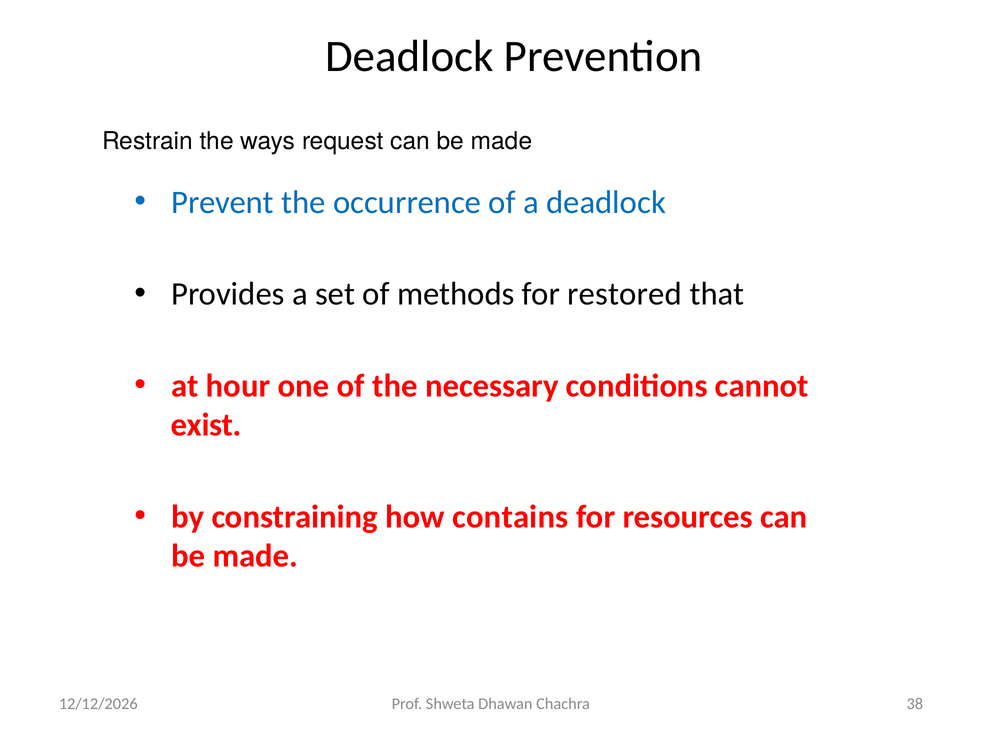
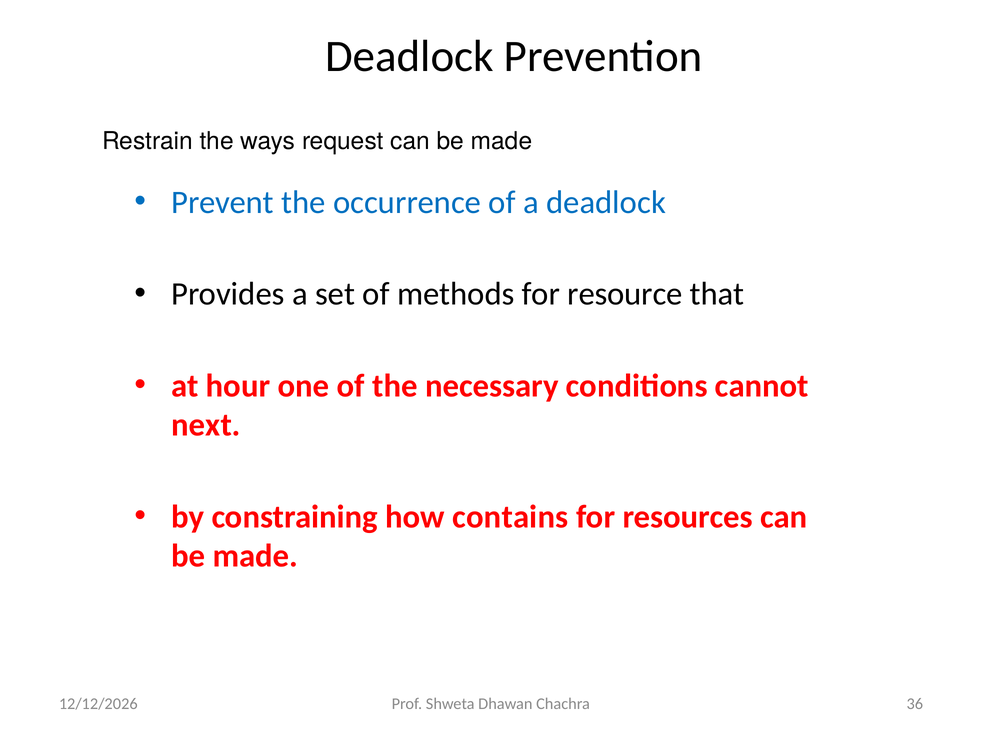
restored: restored -> resource
exist: exist -> next
38: 38 -> 36
